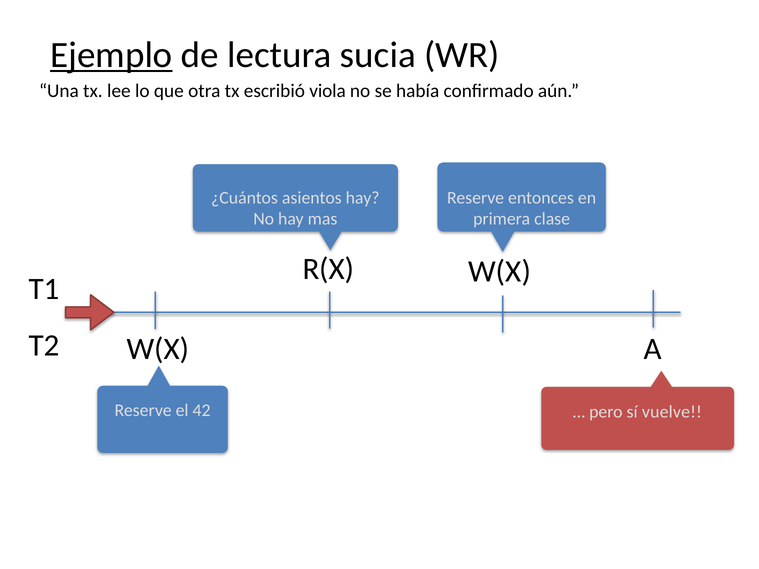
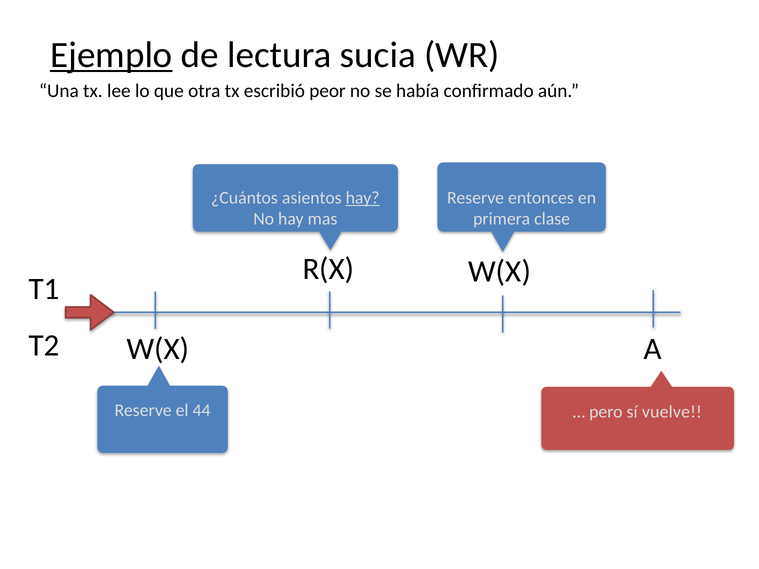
viola: viola -> peor
hay at (363, 198) underline: none -> present
42: 42 -> 44
